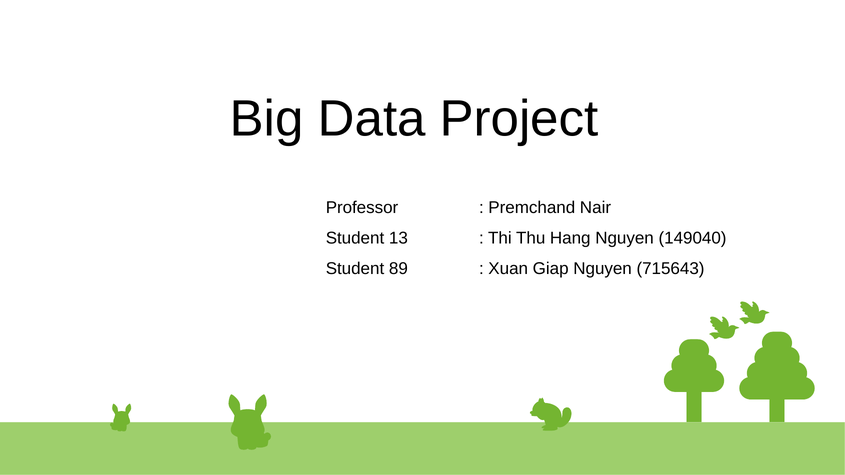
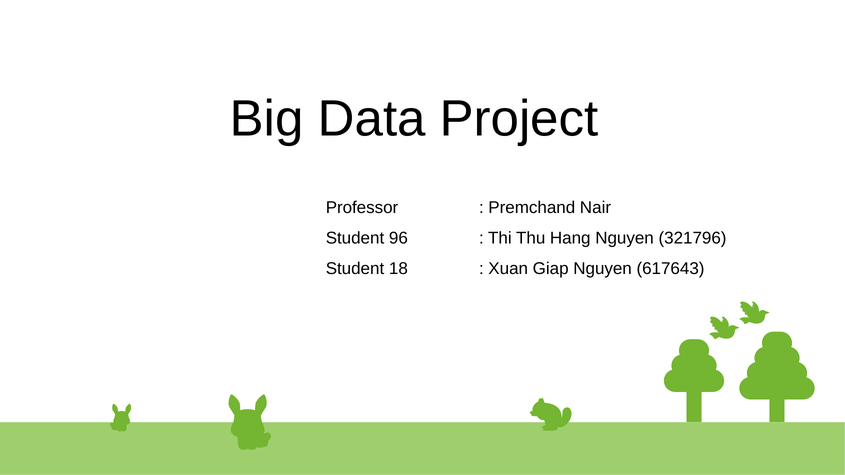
13: 13 -> 96
149040: 149040 -> 321796
89: 89 -> 18
715643: 715643 -> 617643
